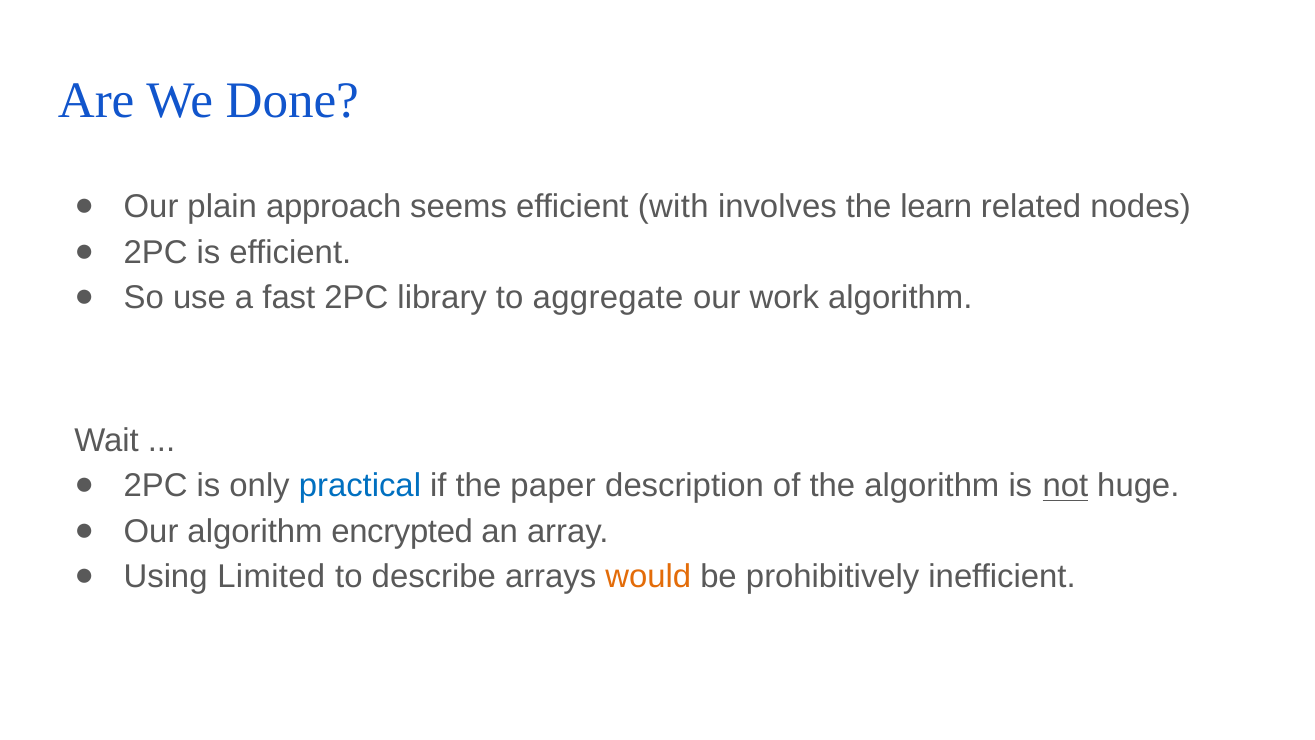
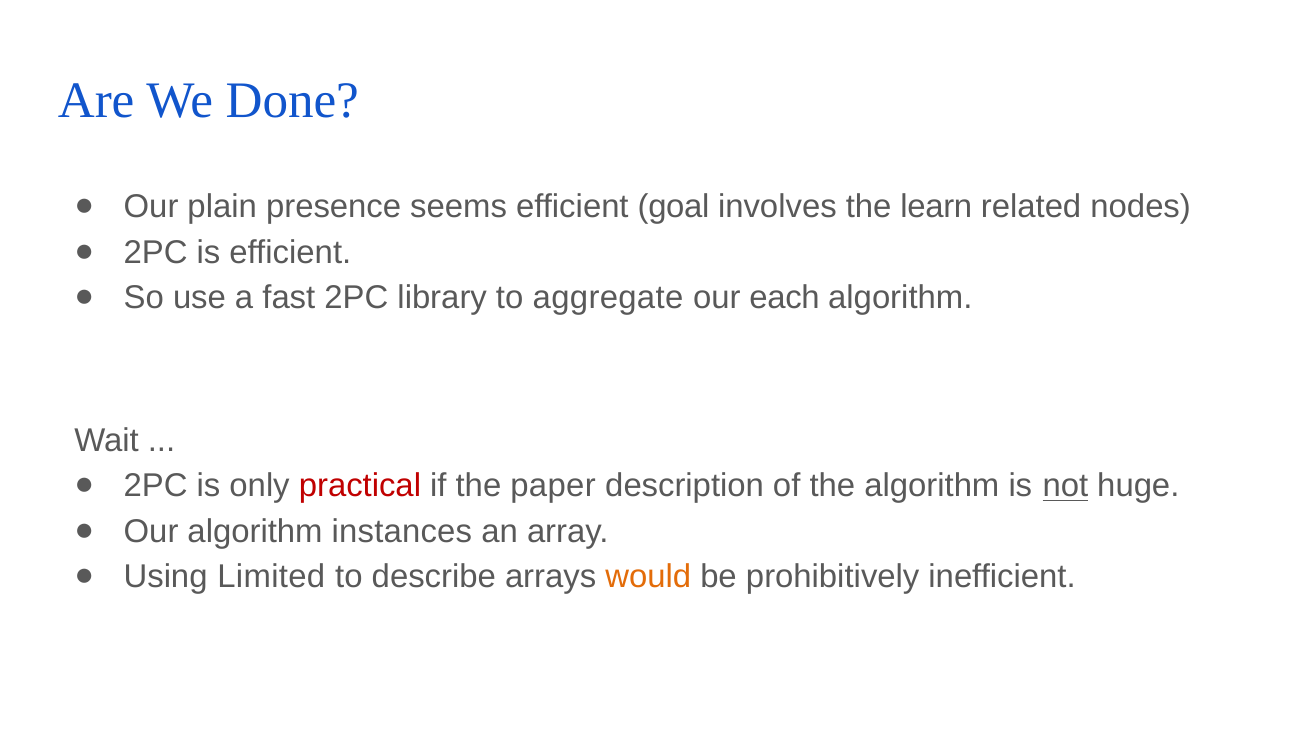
approach: approach -> presence
with: with -> goal
work: work -> each
practical colour: blue -> red
encrypted: encrypted -> instances
